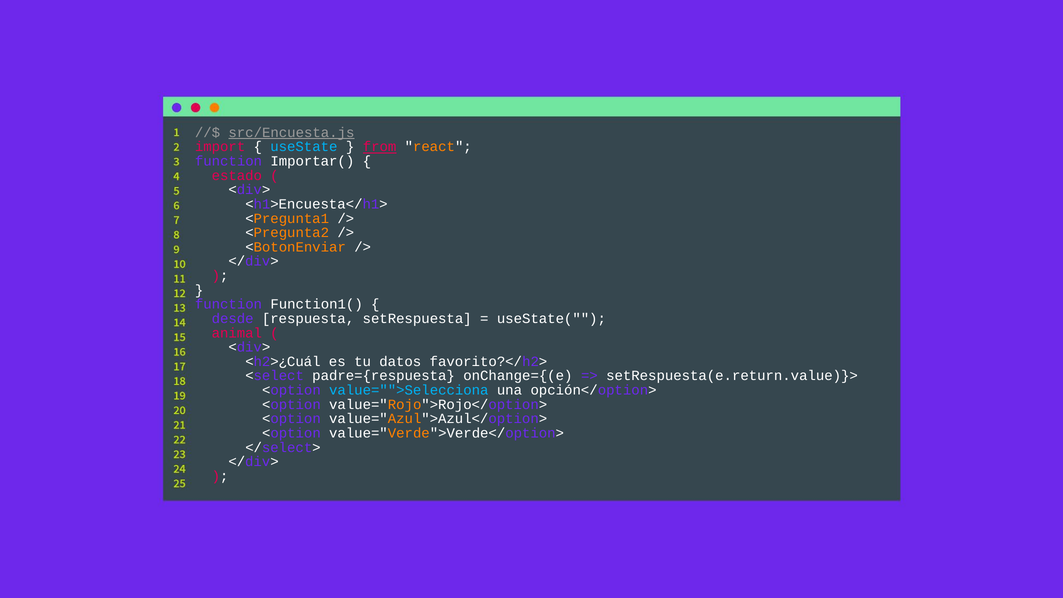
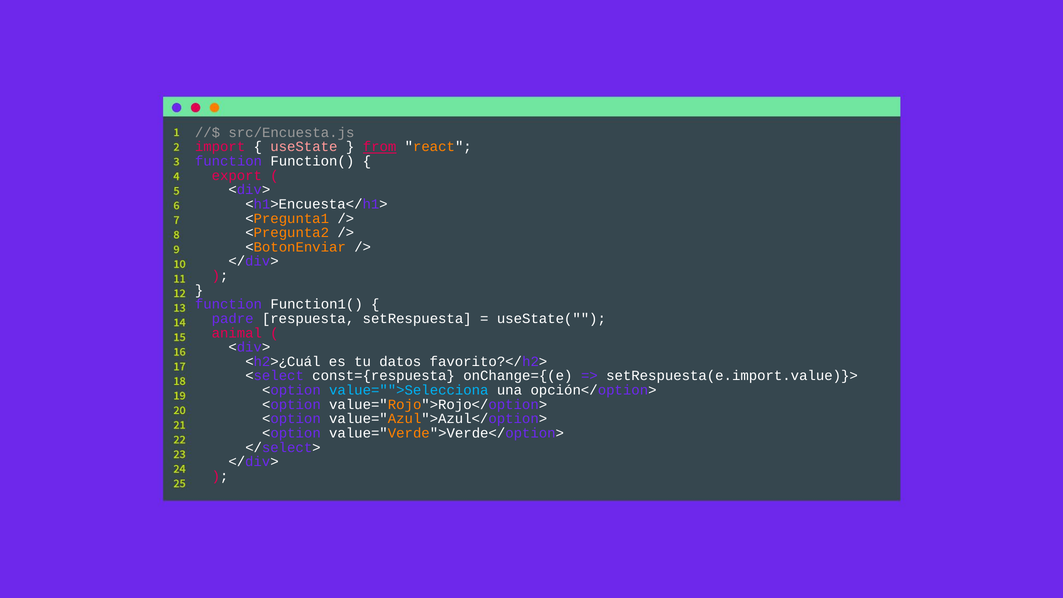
src/Encuesta.js underline: present -> none
useState colour: light blue -> pink
Importar(: Importar( -> Function(
estado: estado -> export
desde: desde -> padre
padre={respuesta: padre={respuesta -> const={respuesta
setRespuesta(e.return.value)}>: setRespuesta(e.return.value)}> -> setRespuesta(e.import.value)}>
